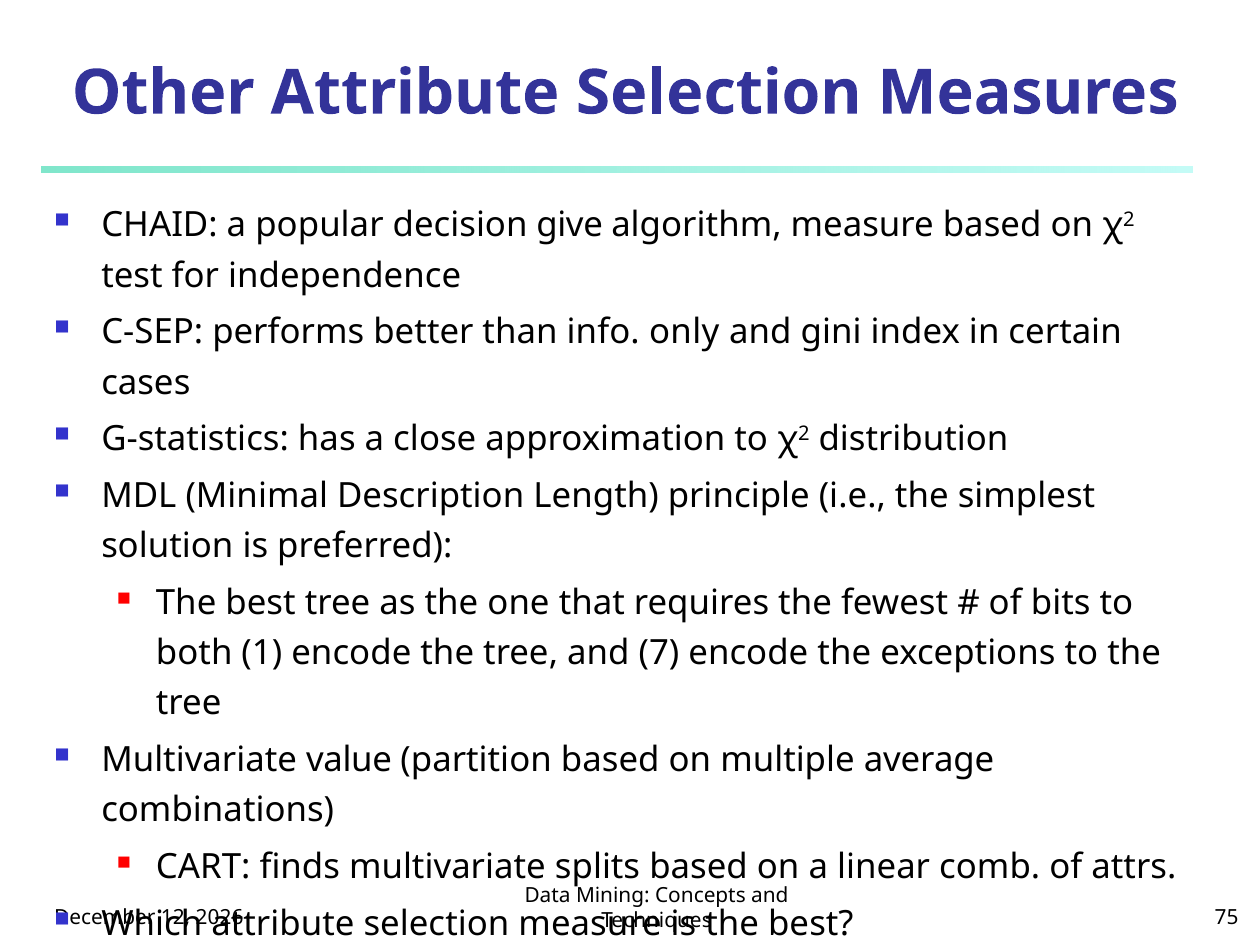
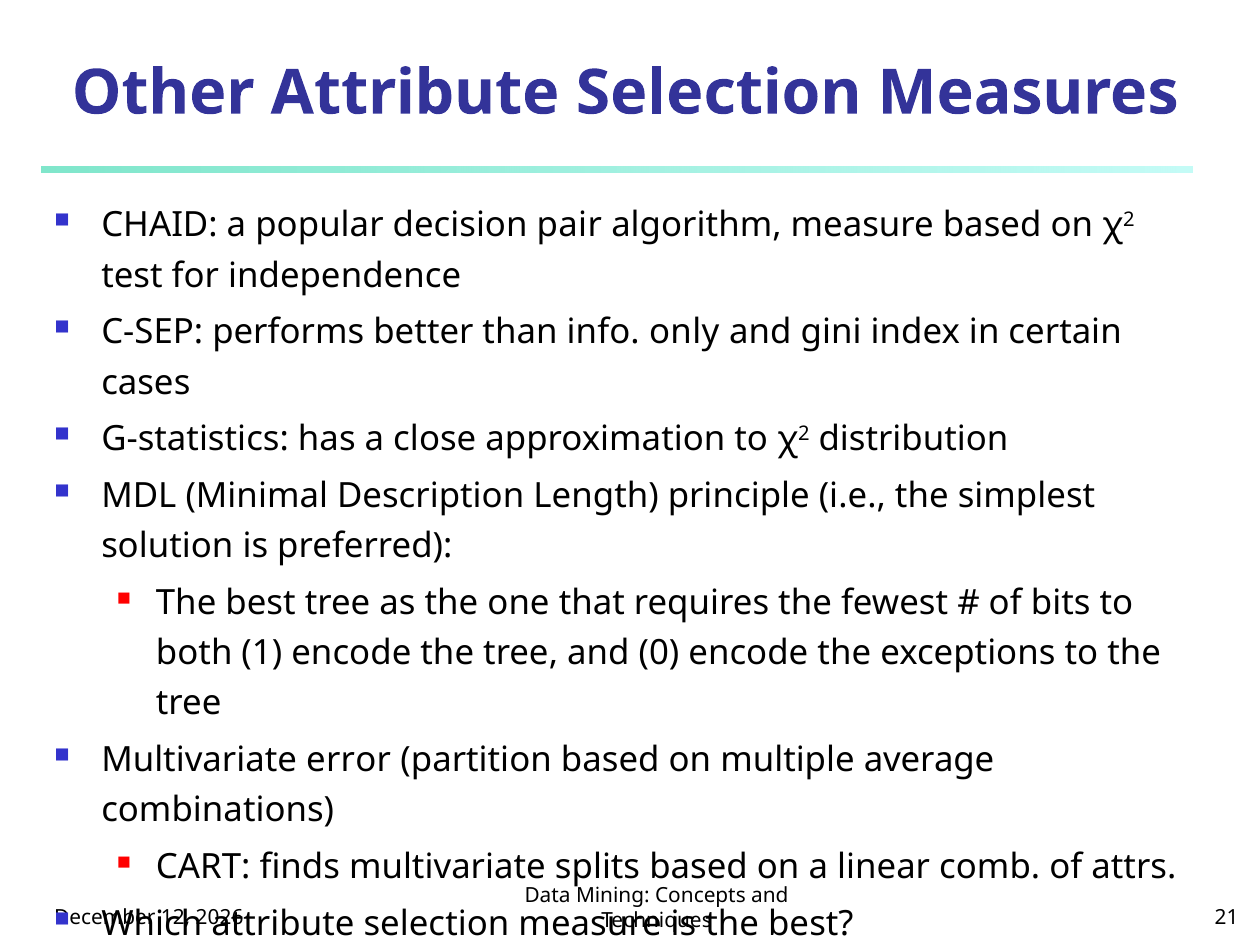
decision give: give -> pair
7: 7 -> 0
value: value -> error
75: 75 -> 21
